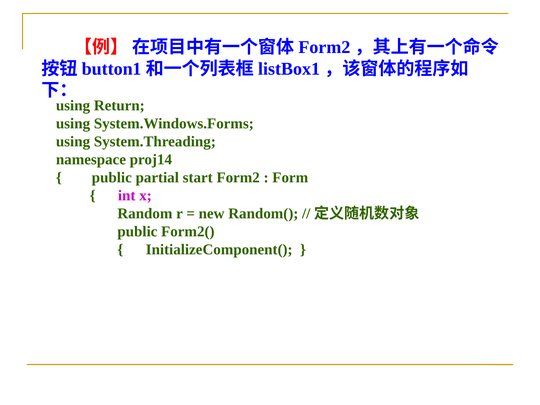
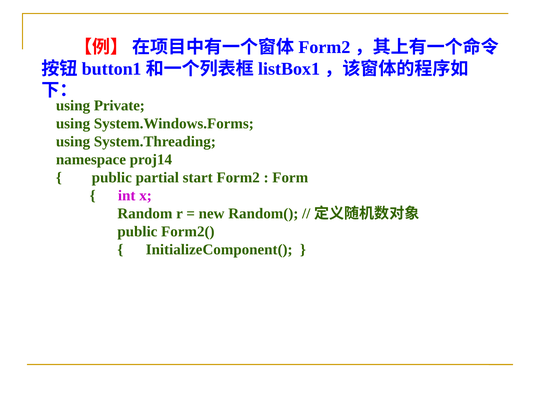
Return: Return -> Private
